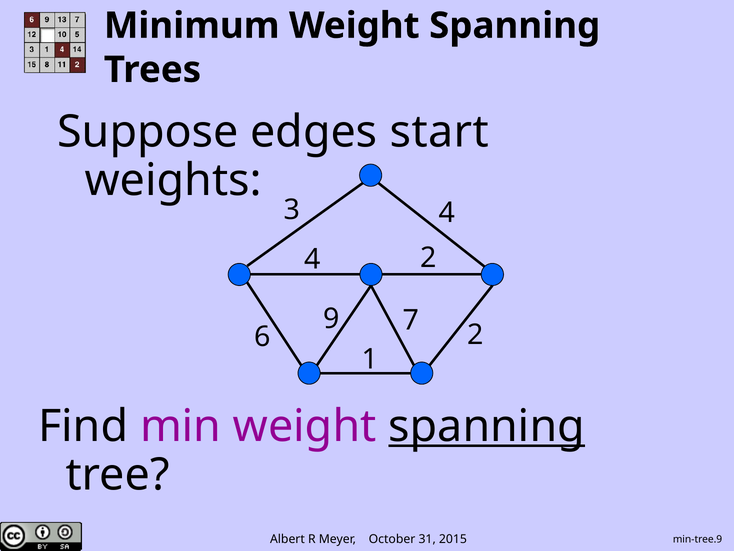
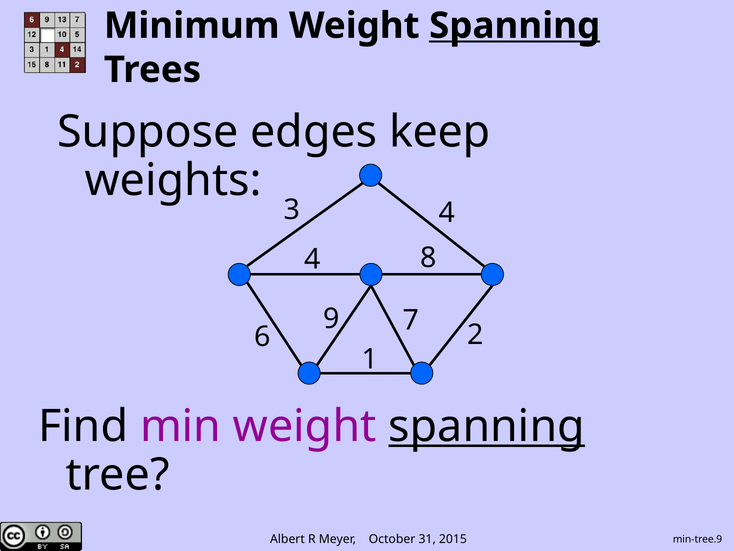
Spanning at (515, 26) underline: none -> present
start: start -> keep
4 2: 2 -> 8
